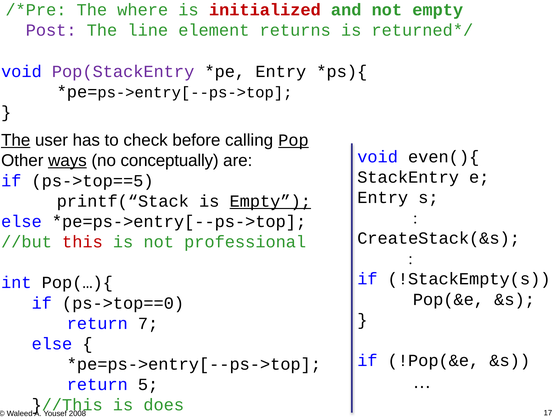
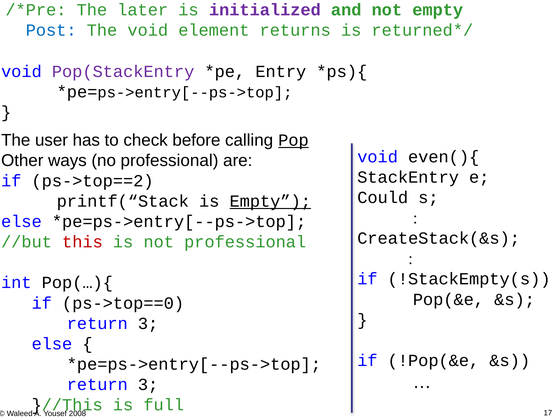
where: where -> later
initialized colour: red -> purple
Post colour: purple -> blue
The line: line -> void
The at (16, 140) underline: present -> none
ways underline: present -> none
no conceptually: conceptually -> professional
ps->top==5: ps->top==5 -> ps->top==2
Entry at (383, 198): Entry -> Could
7 at (148, 323): 7 -> 3
5 at (148, 385): 5 -> 3
does: does -> full
